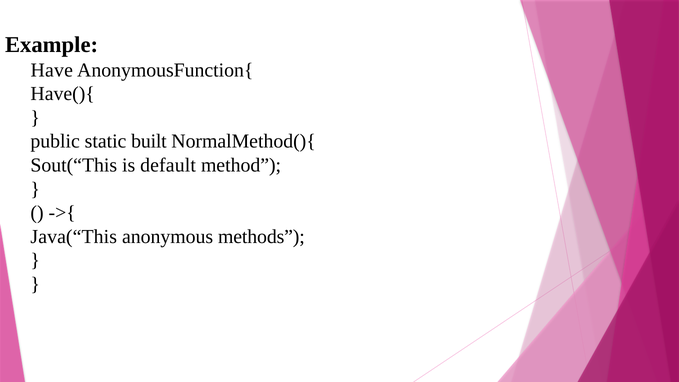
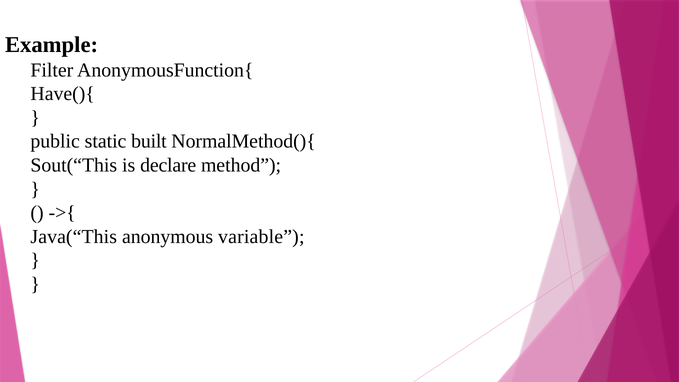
Have: Have -> Filter
default: default -> declare
methods: methods -> variable
